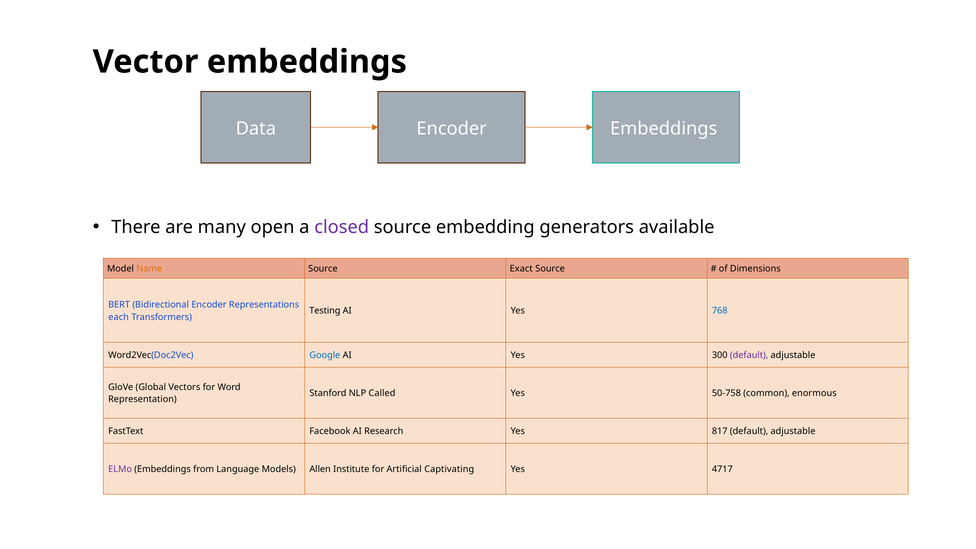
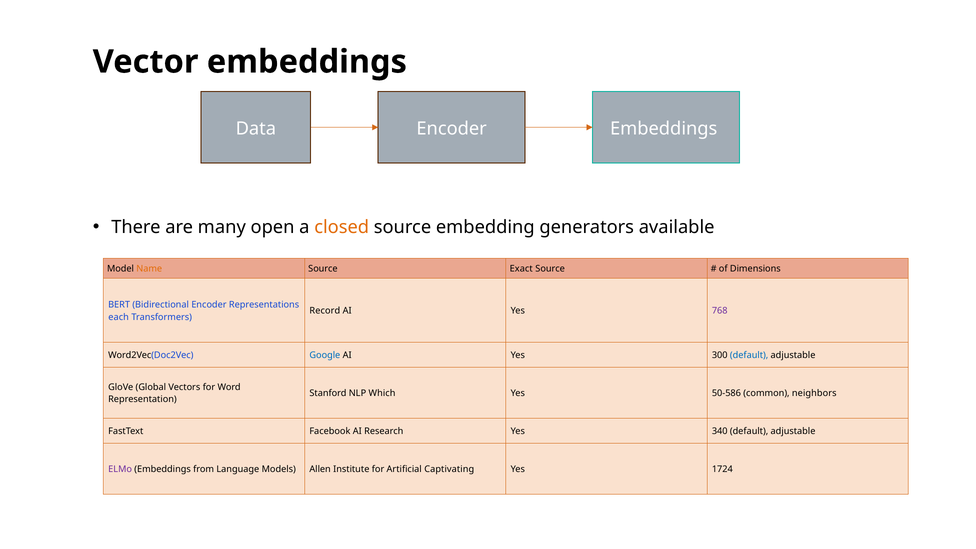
closed colour: purple -> orange
Testing: Testing -> Record
768 colour: blue -> purple
default at (749, 355) colour: purple -> blue
Called: Called -> Which
50-758: 50-758 -> 50-586
enormous: enormous -> neighbors
817: 817 -> 340
4717: 4717 -> 1724
